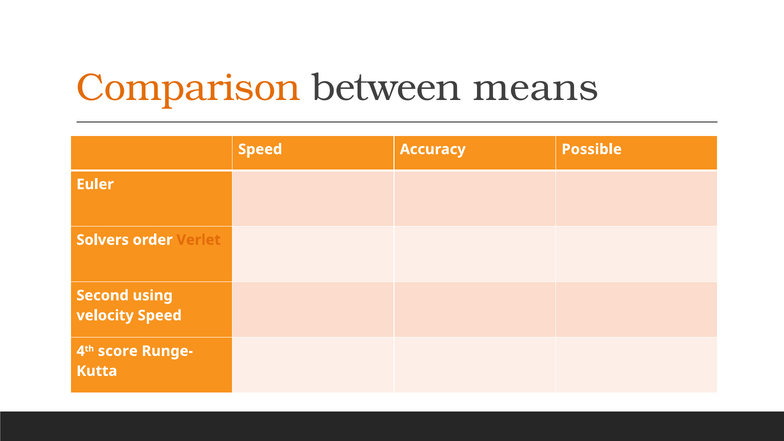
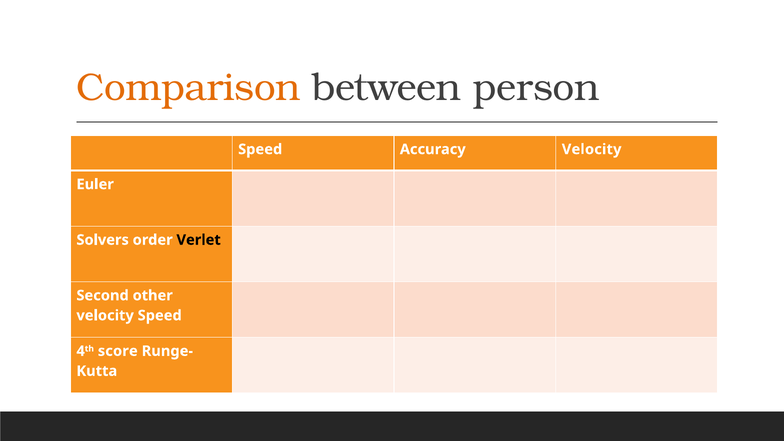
means: means -> person
Accuracy Possible: Possible -> Velocity
Verlet colour: orange -> black
using: using -> other
